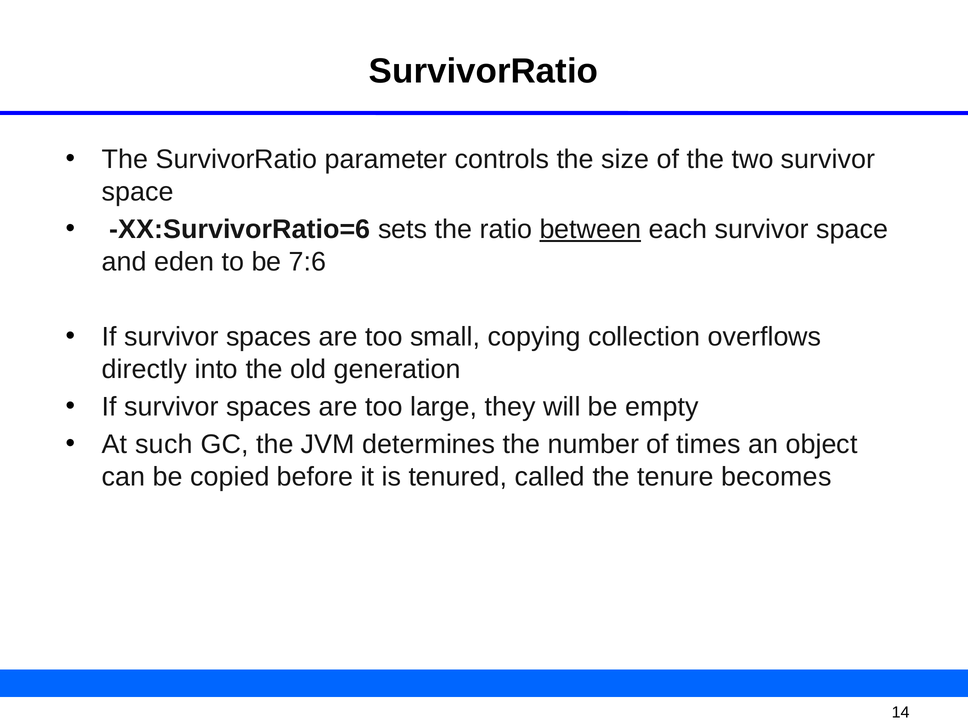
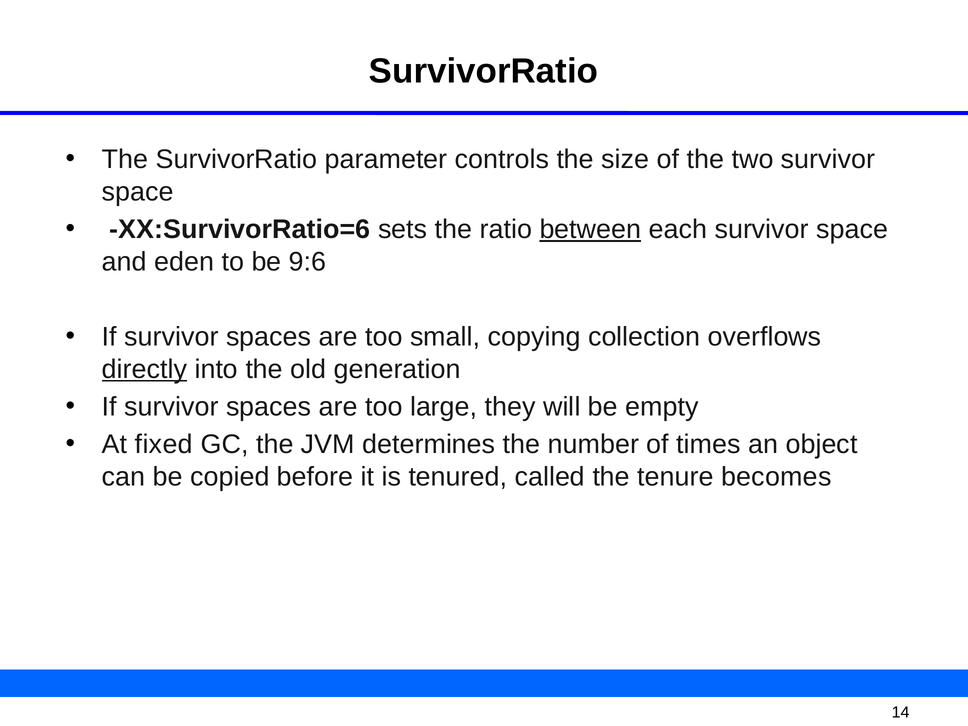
7:6: 7:6 -> 9:6
directly underline: none -> present
such: such -> fixed
